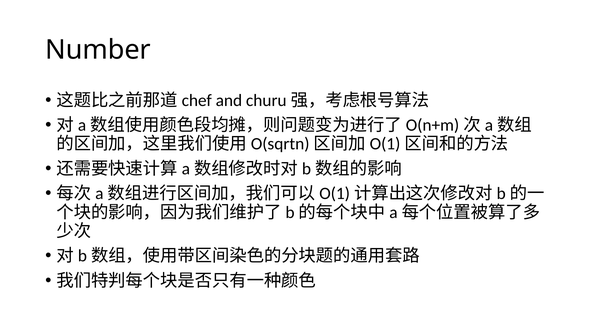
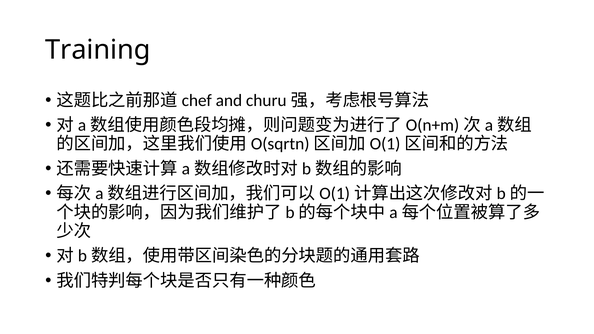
Number: Number -> Training
